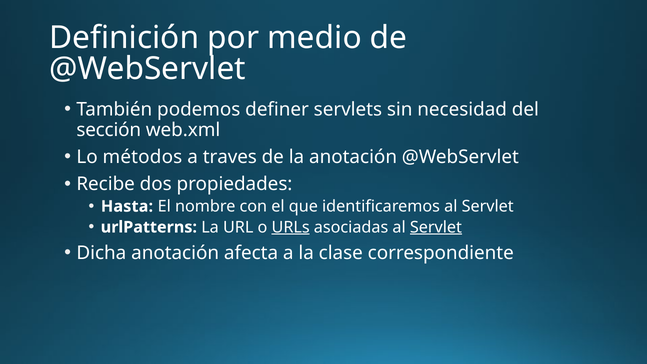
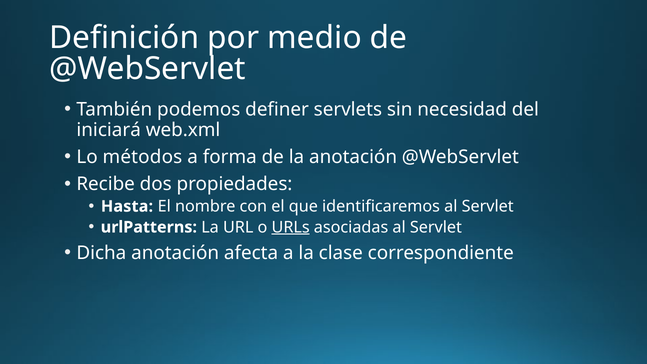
sección: sección -> iniciará
traves: traves -> forma
Servlet at (436, 227) underline: present -> none
